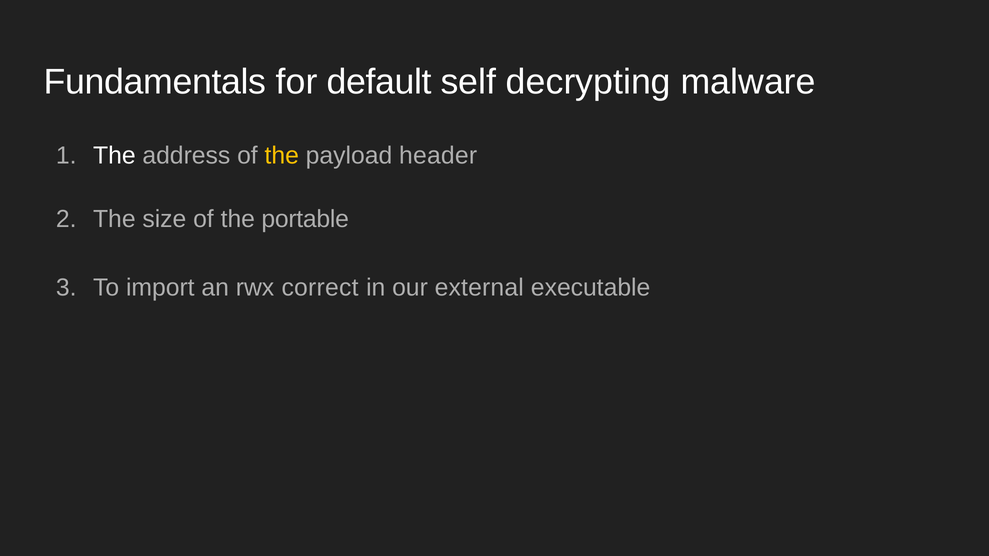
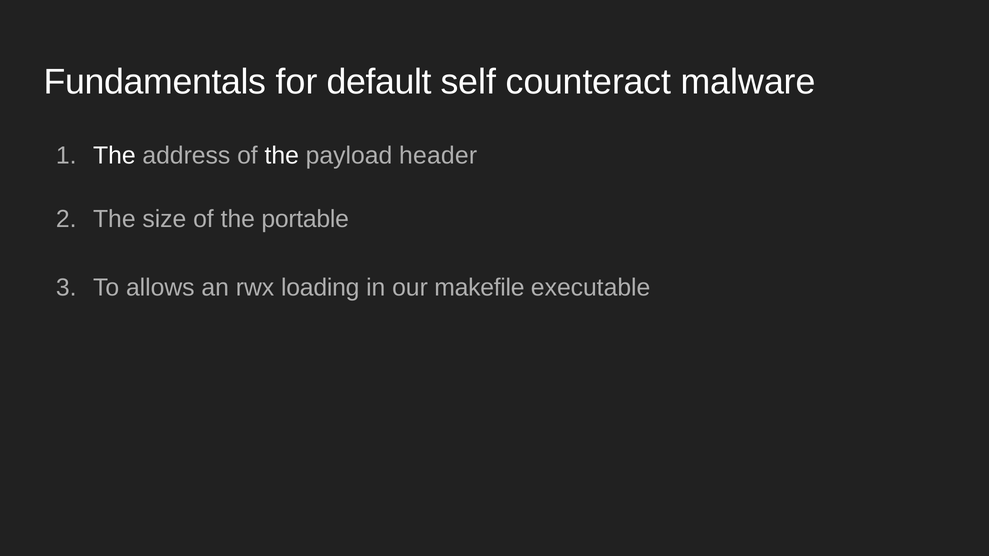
decrypting: decrypting -> counteract
the at (282, 156) colour: yellow -> white
import: import -> allows
correct: correct -> loading
external: external -> makefile
